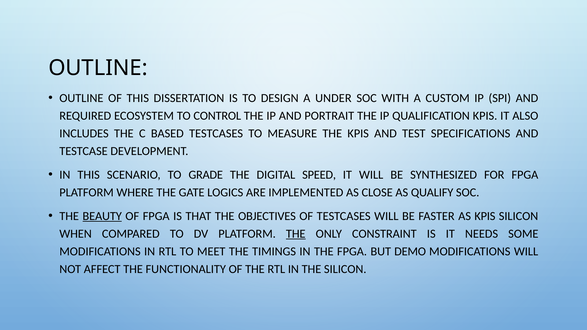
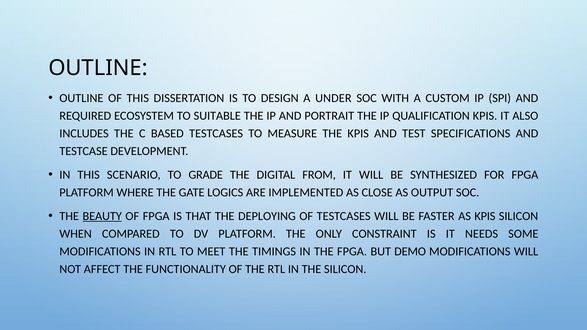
CONTROL: CONTROL -> SUITABLE
SPEED: SPEED -> FROM
QUALIFY: QUALIFY -> OUTPUT
OBJECTIVES: OBJECTIVES -> DEPLOYING
THE at (296, 234) underline: present -> none
